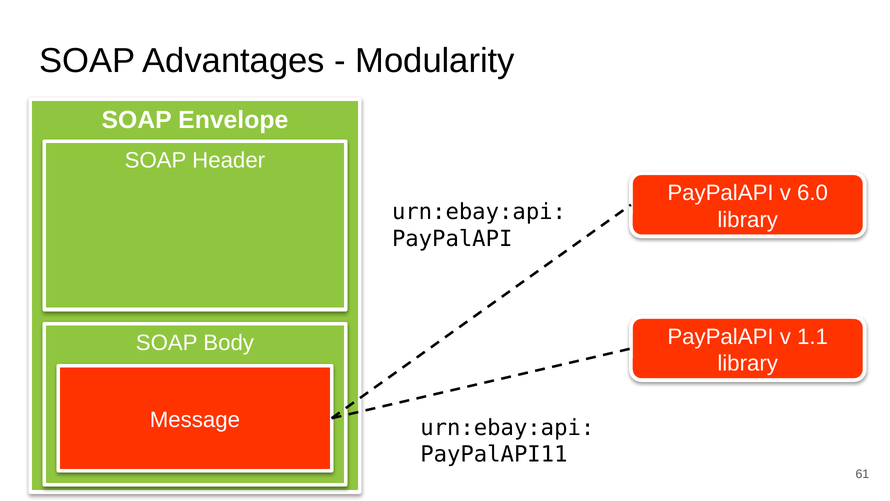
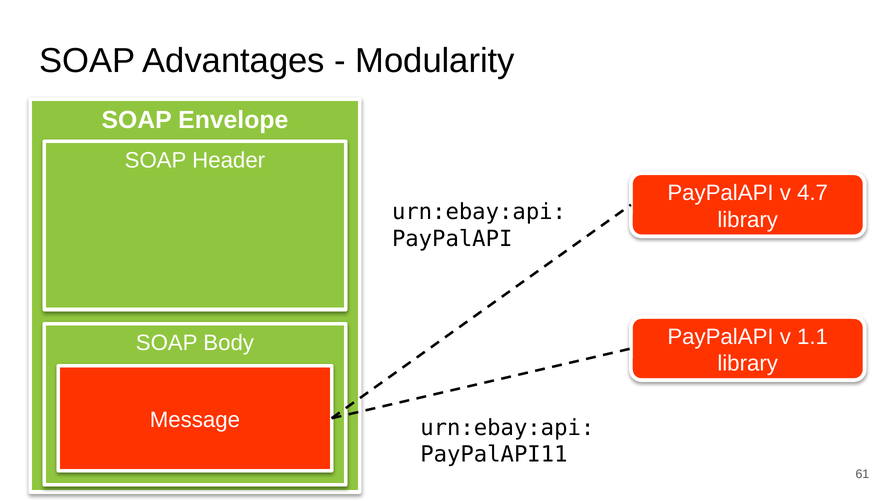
6.0: 6.0 -> 4.7
